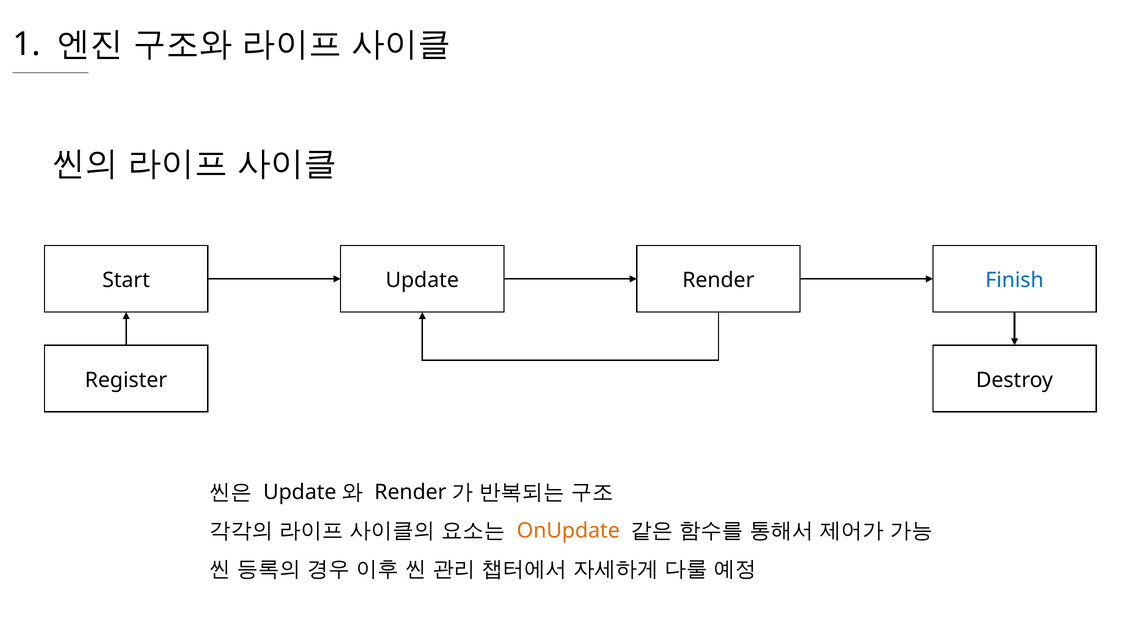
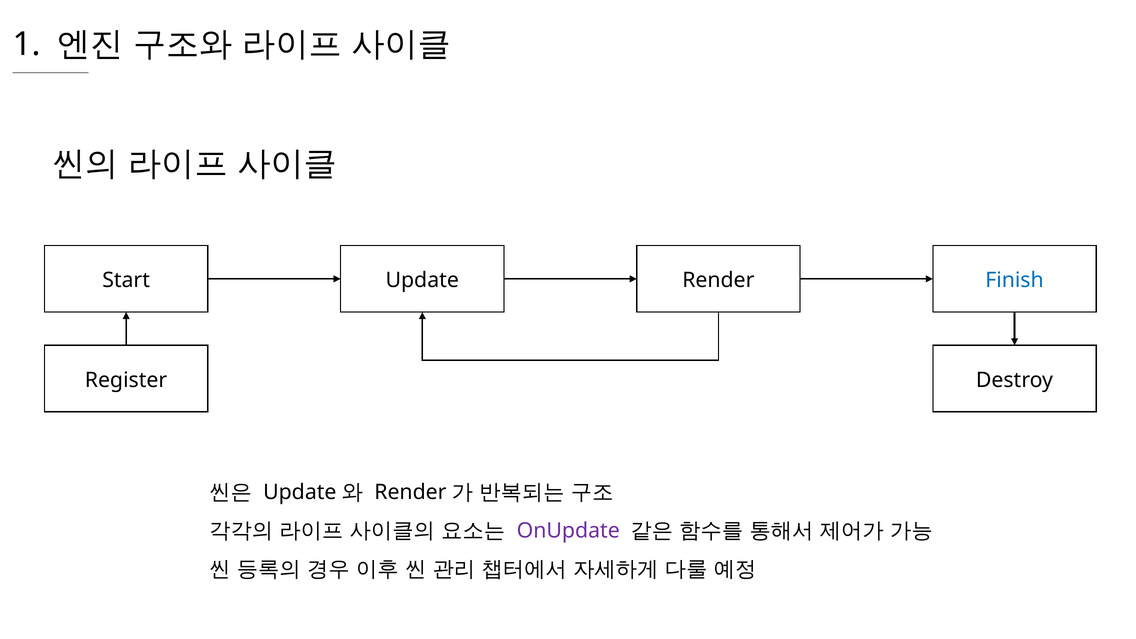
OnUpdate colour: orange -> purple
